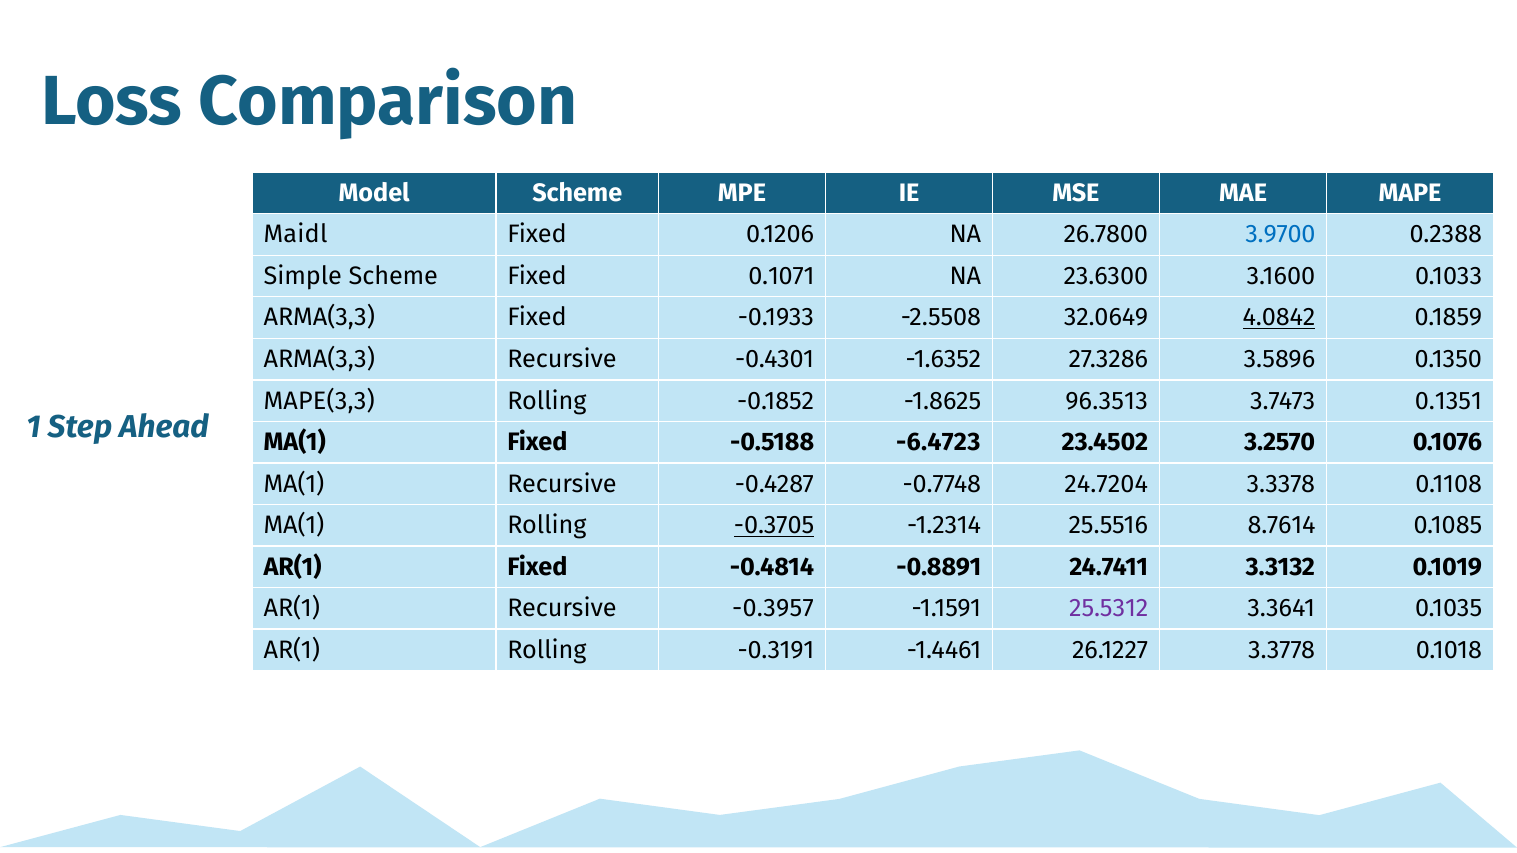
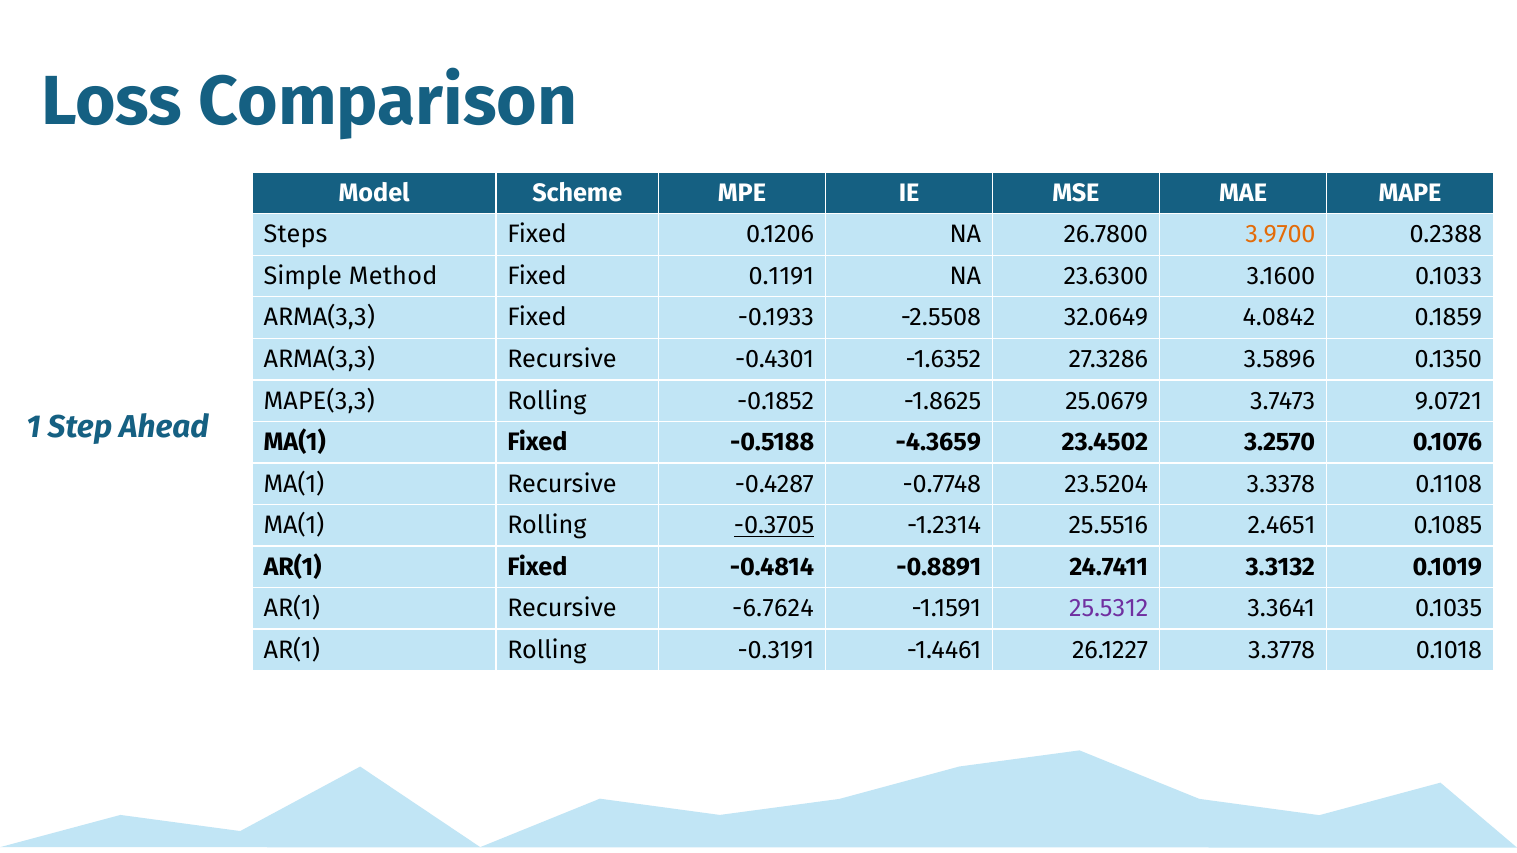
Maidl: Maidl -> Steps
3.9700 colour: blue -> orange
Simple Scheme: Scheme -> Method
0.1071: 0.1071 -> 0.1191
4.0842 underline: present -> none
96.3513: 96.3513 -> 25.0679
0.1351: 0.1351 -> 9.0721
-6.4723: -6.4723 -> -4.3659
24.7204: 24.7204 -> 23.5204
8.7614: 8.7614 -> 2.4651
-0.3957: -0.3957 -> -6.7624
